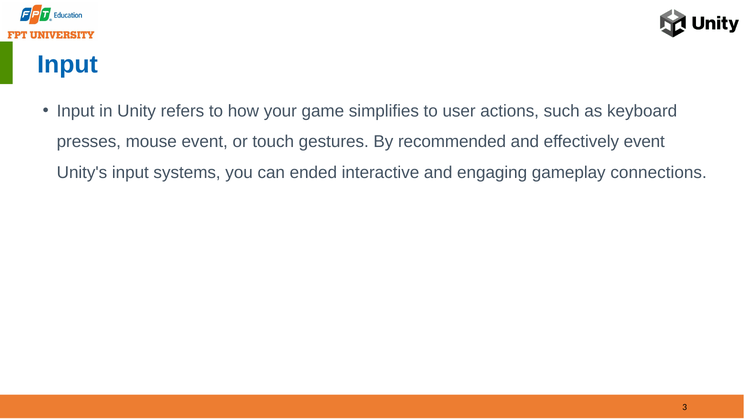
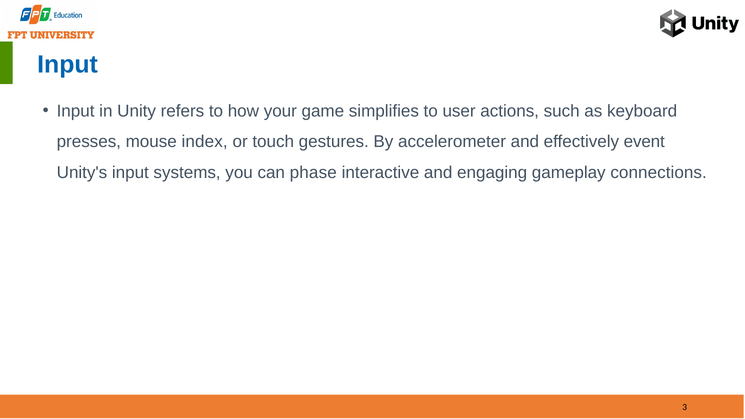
mouse event: event -> index
recommended: recommended -> accelerometer
ended: ended -> phase
